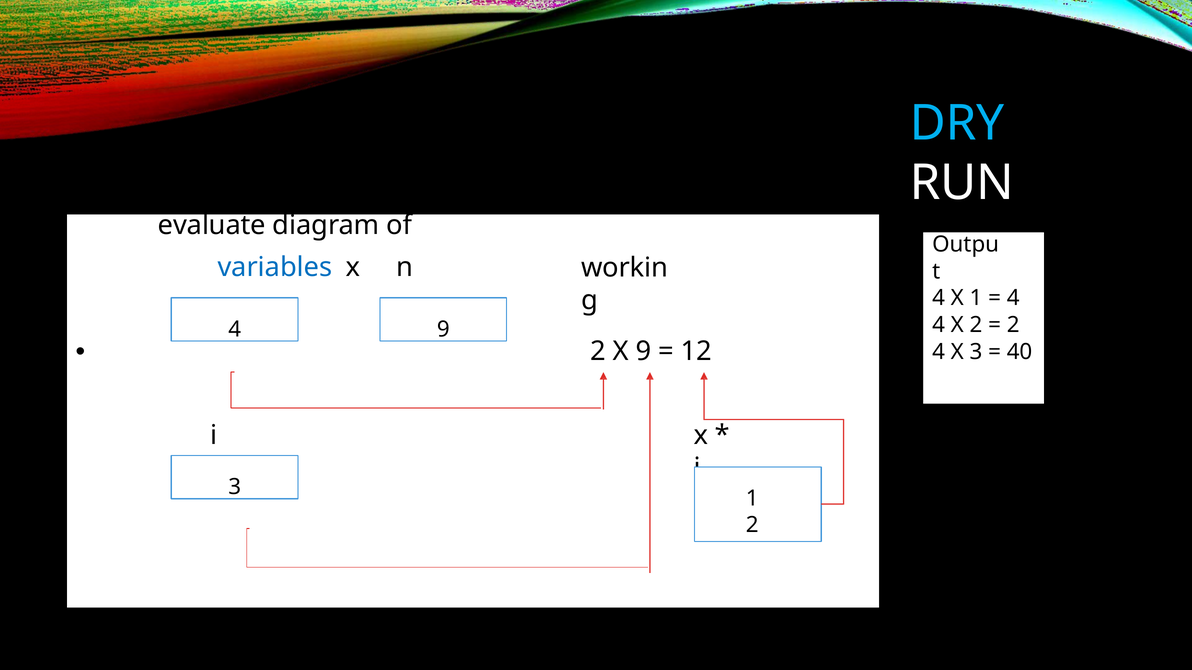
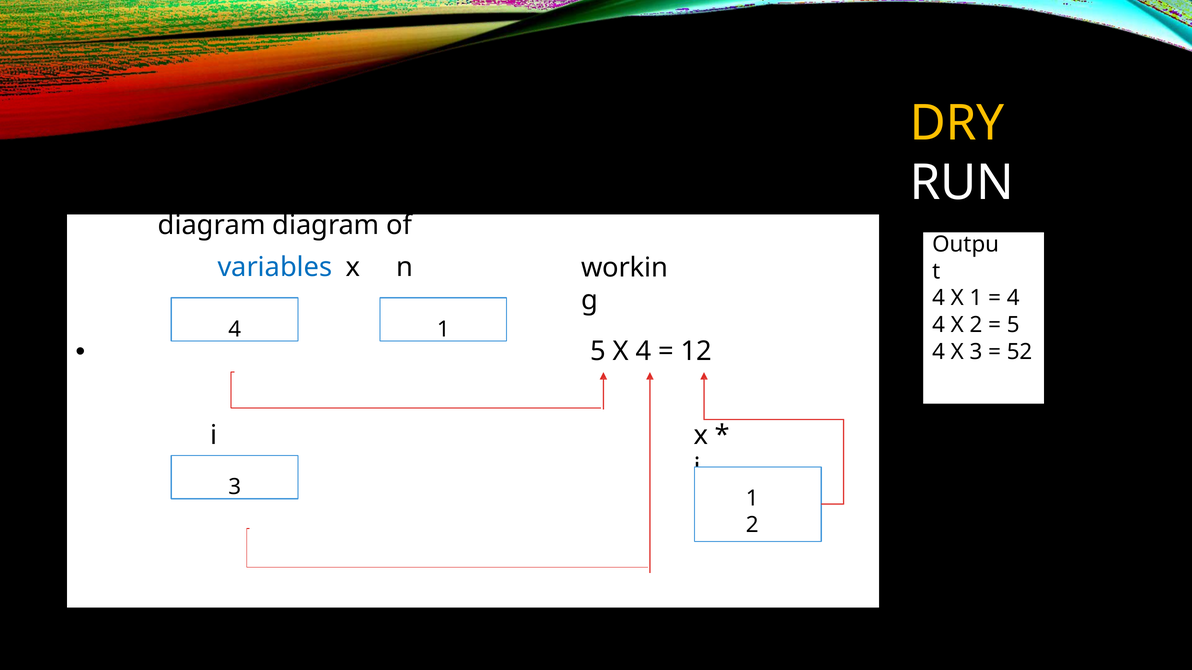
DRY colour: light blue -> yellow
evaluate at (212, 226): evaluate -> diagram
2 at (1013, 325): 2 -> 5
4 9: 9 -> 1
2 at (598, 352): 2 -> 5
X 9: 9 -> 4
40: 40 -> 52
